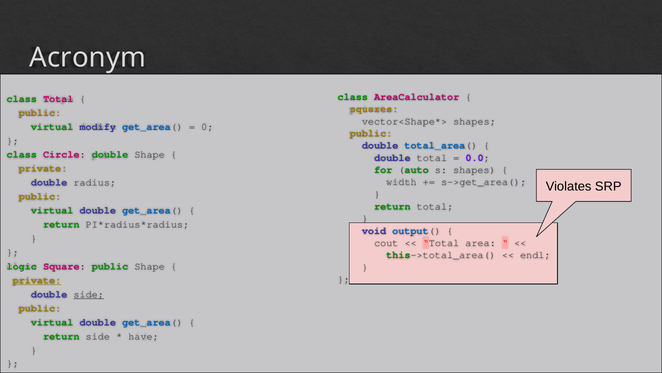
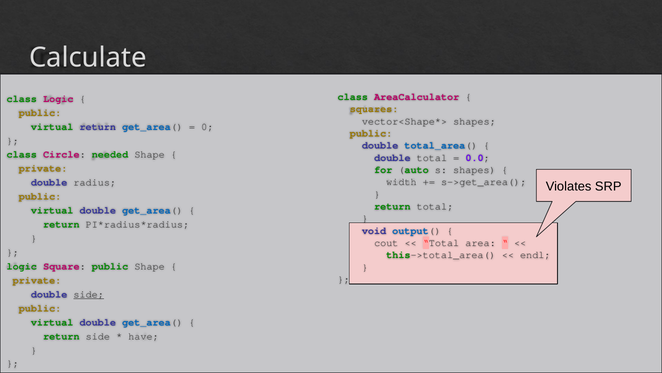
Acronym: Acronym -> Calculate
class Total: Total -> Logic
virtual modify: modify -> return
Circle double: double -> needed
private at (37, 280) underline: present -> none
